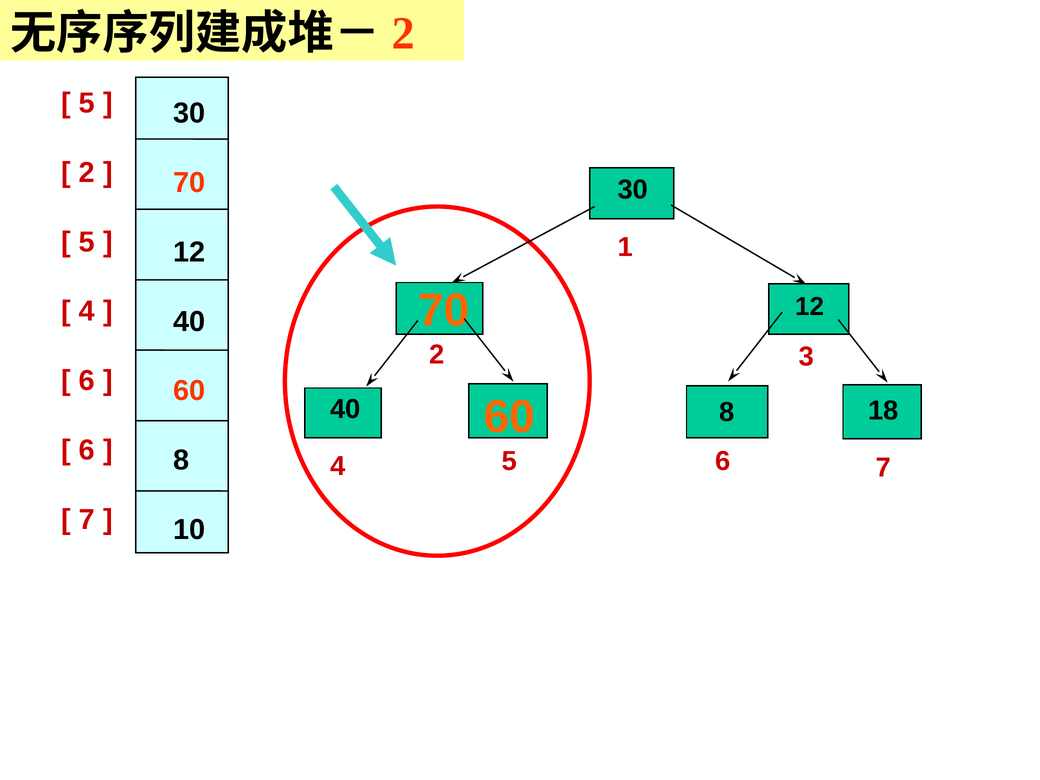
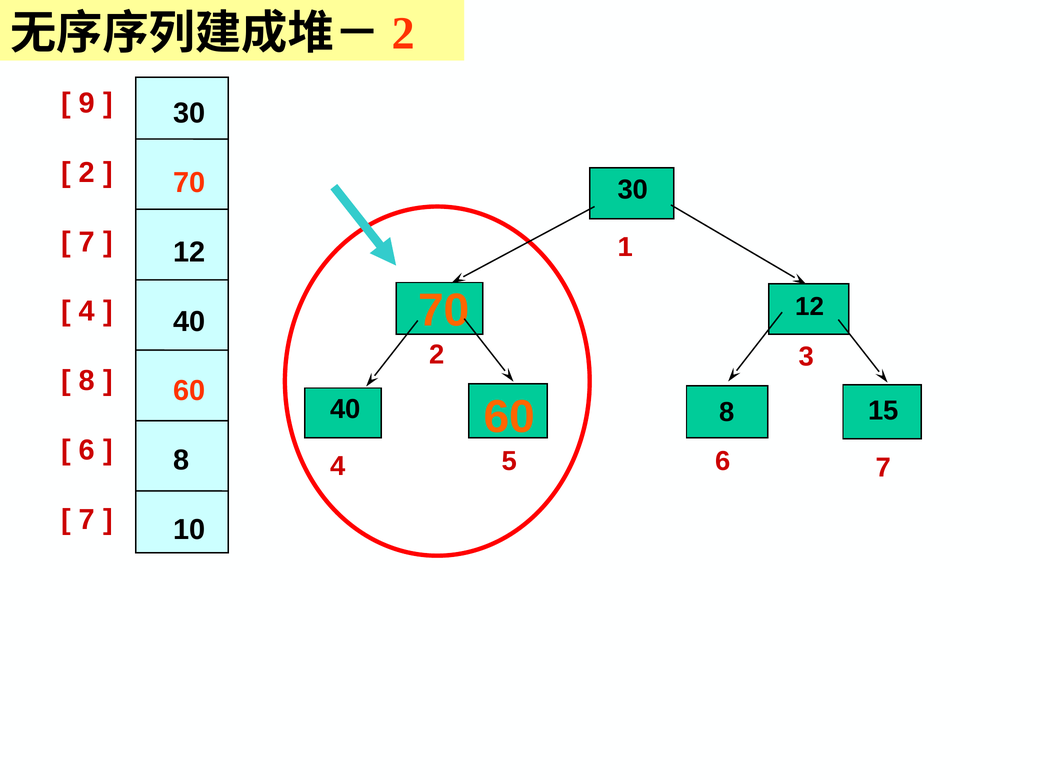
5 at (87, 103): 5 -> 9
5 at (87, 242): 5 -> 7
6 at (87, 381): 6 -> 8
18: 18 -> 15
